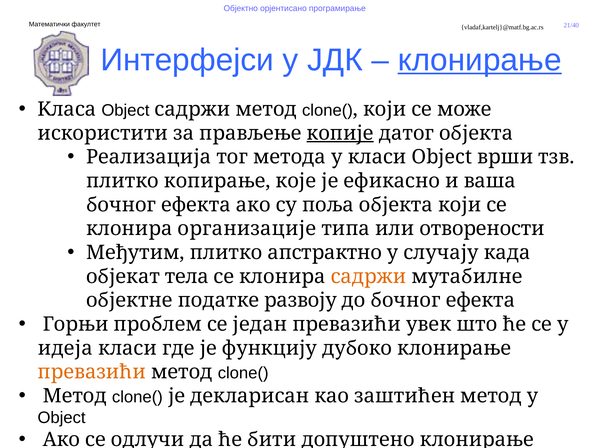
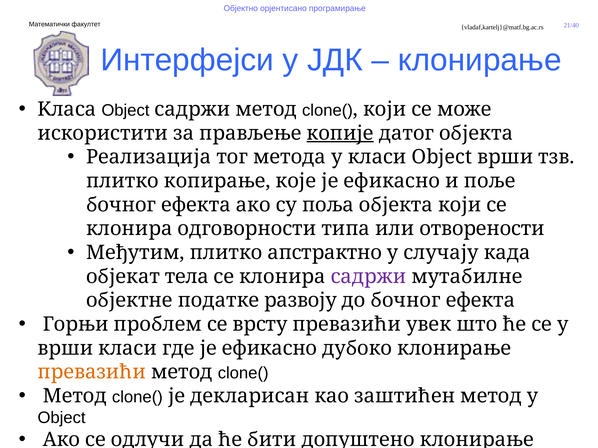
клонирање at (480, 60) underline: present -> none
ваша: ваша -> поље
организације: организације -> одговорности
садржи at (369, 277) colour: orange -> purple
један: један -> врсту
идеја at (65, 349): идеја -> врши
где је функцију: функцију -> ефикасно
